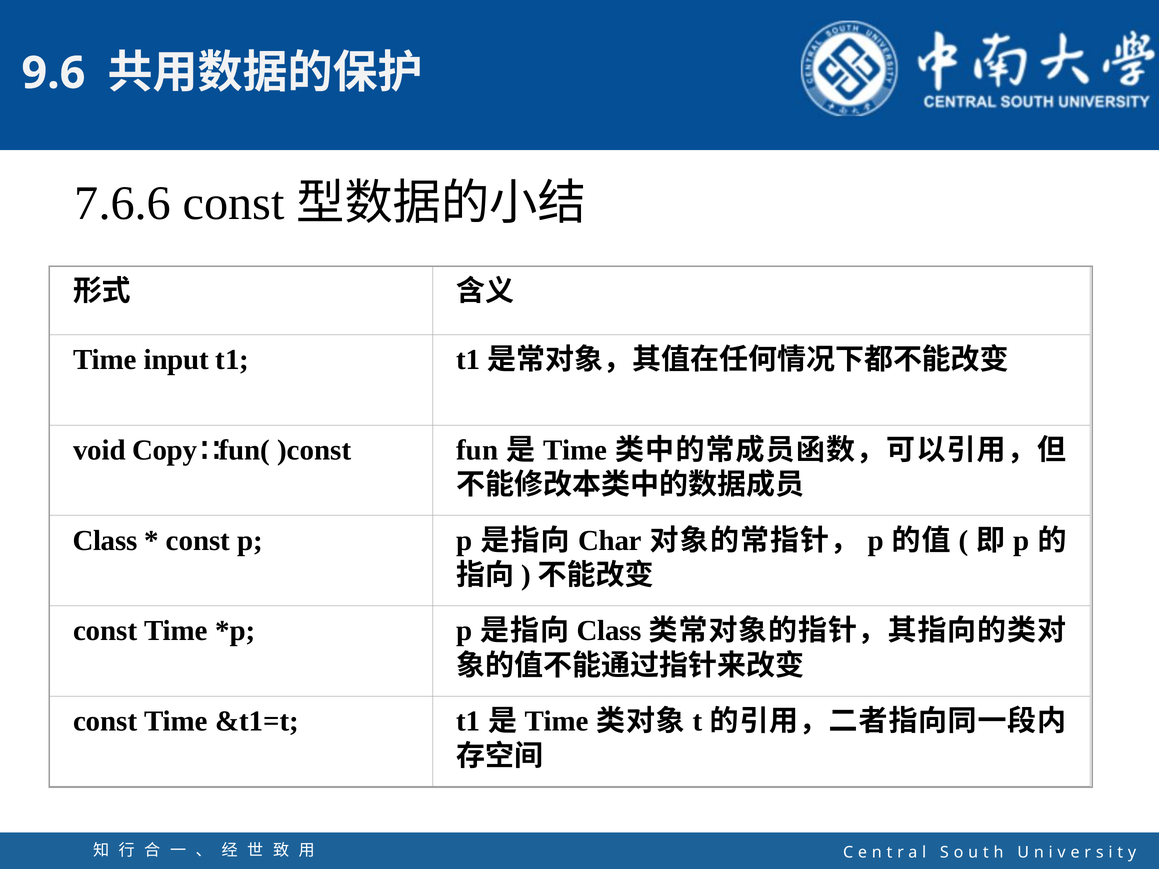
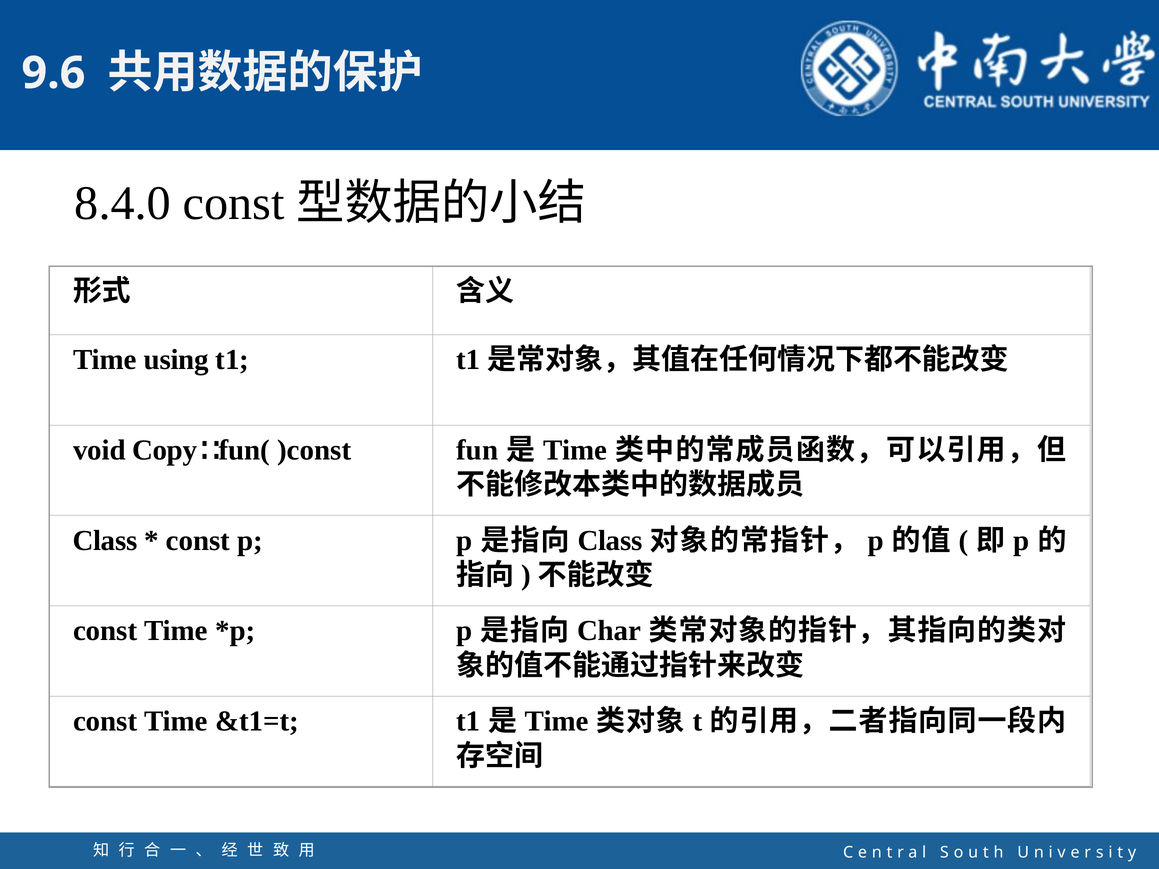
7.6.6: 7.6.6 -> 8.4.0
input: input -> using
Char at (610, 541): Char -> Class
Class at (609, 631): Class -> Char
